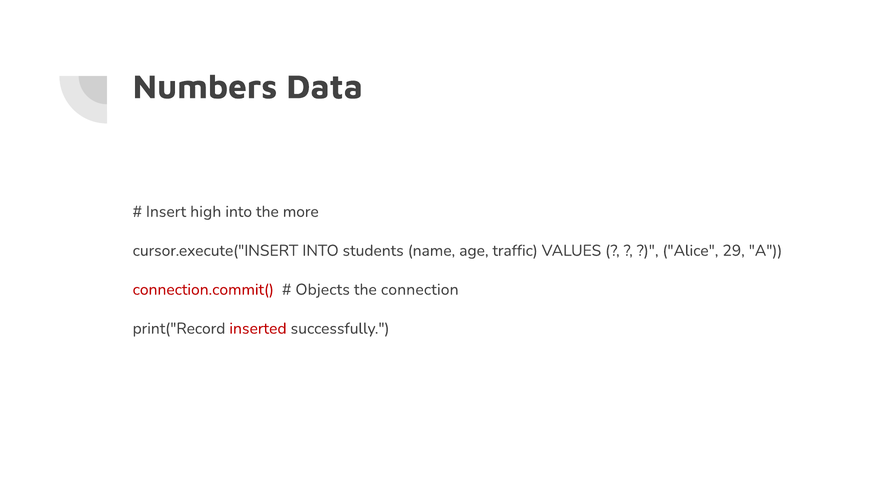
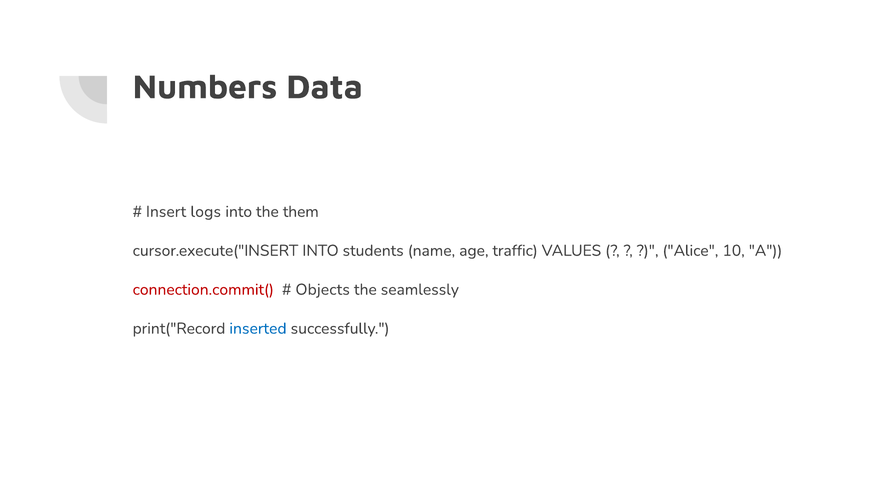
high: high -> logs
more: more -> them
29: 29 -> 10
connection: connection -> seamlessly
inserted colour: red -> blue
